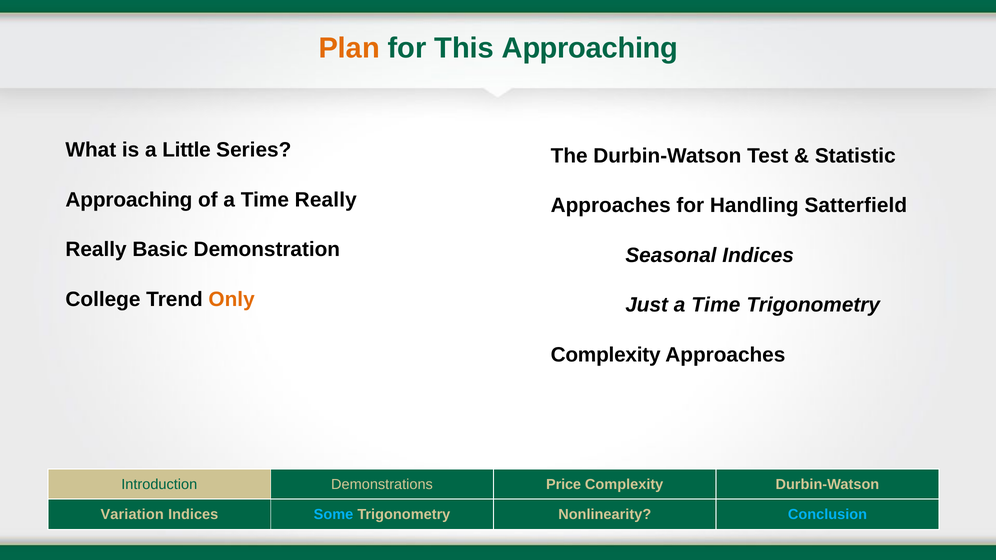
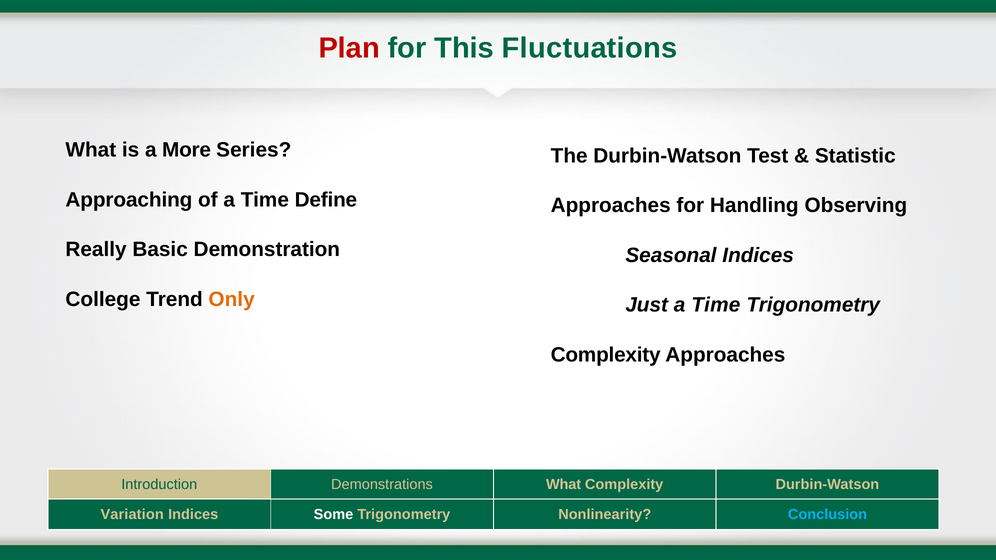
Plan colour: orange -> red
This Approaching: Approaching -> Fluctuations
Little: Little -> More
Time Really: Really -> Define
Satterfield: Satterfield -> Observing
Demonstrations Price: Price -> What
Some colour: light blue -> white
